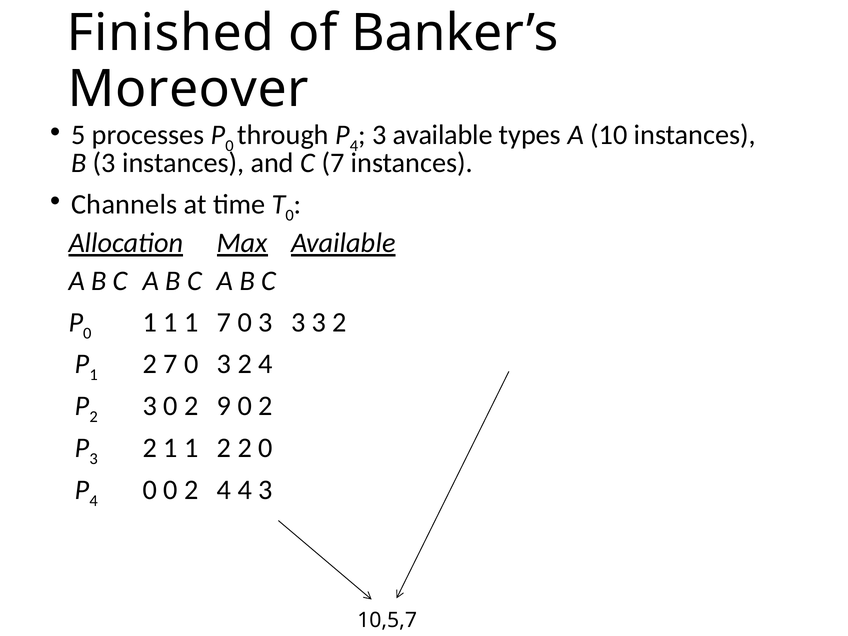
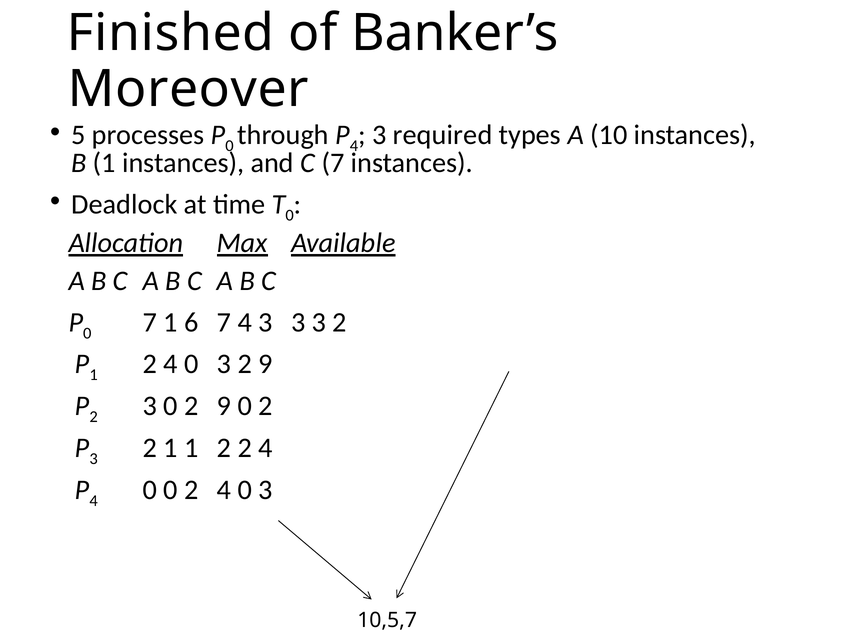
3 available: available -> required
B 3: 3 -> 1
Channels: Channels -> Deadlock
0 1: 1 -> 7
1 at (191, 322): 1 -> 6
0 at (245, 322): 0 -> 4
1 2 7: 7 -> 4
3 2 4: 4 -> 9
2 2 0: 0 -> 4
0 2 4 4: 4 -> 0
